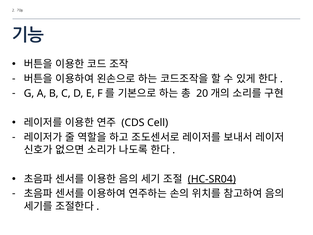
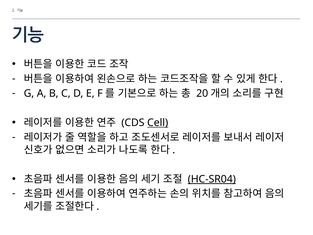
Cell underline: none -> present
